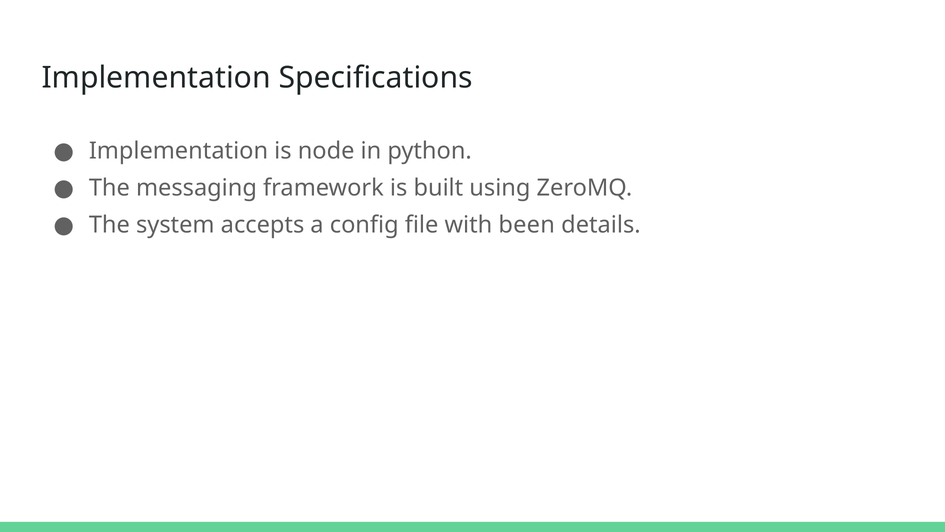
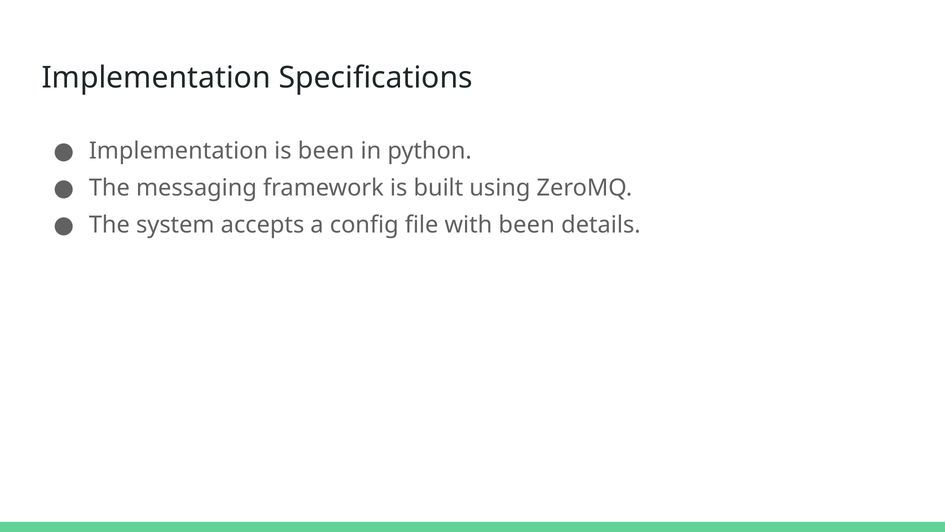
is node: node -> been
